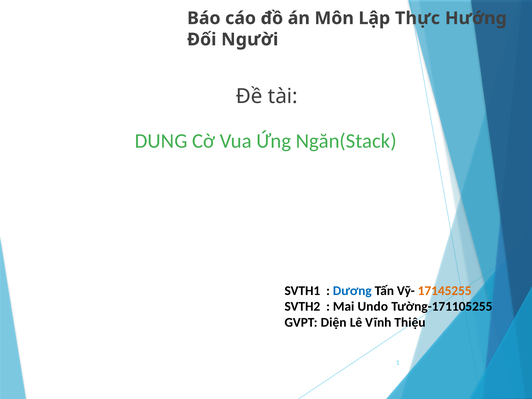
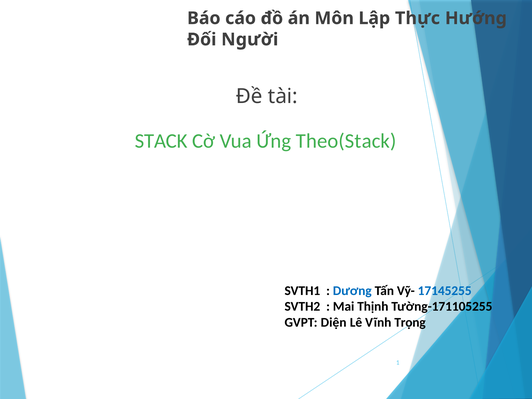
DUNG: DUNG -> STACK
Ngăn(Stack: Ngăn(Stack -> Theo(Stack
17145255 colour: orange -> blue
Undo: Undo -> Thịnh
Thiệu: Thiệu -> Trọng
